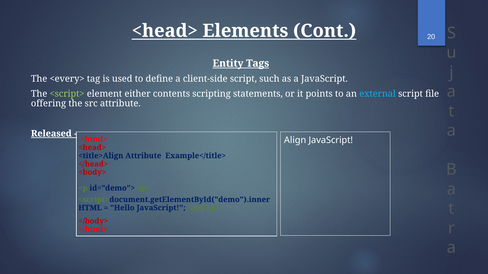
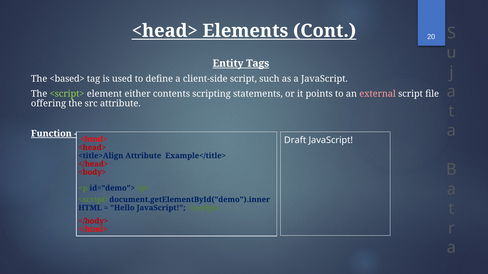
<every>: <every> -> <based>
external colour: light blue -> pink
Released: Released -> Function
Align: Align -> Draft
